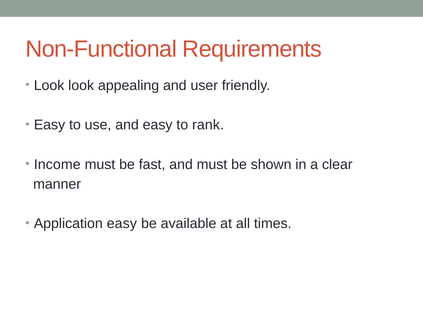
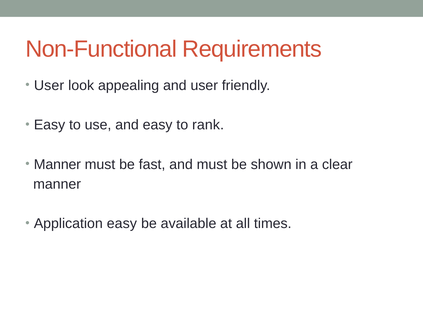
Look at (49, 86): Look -> User
Income at (57, 165): Income -> Manner
